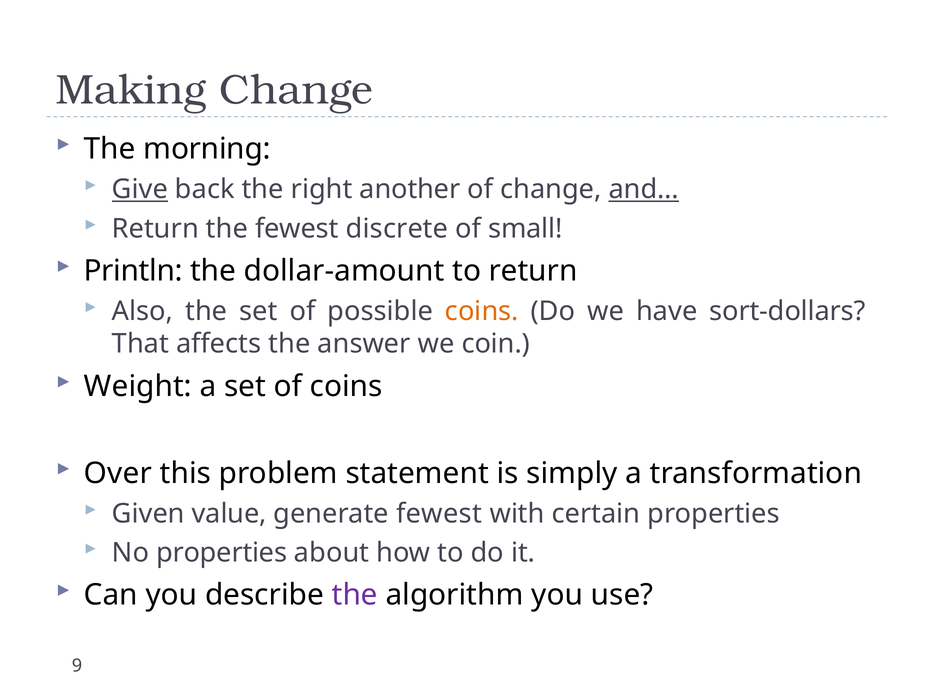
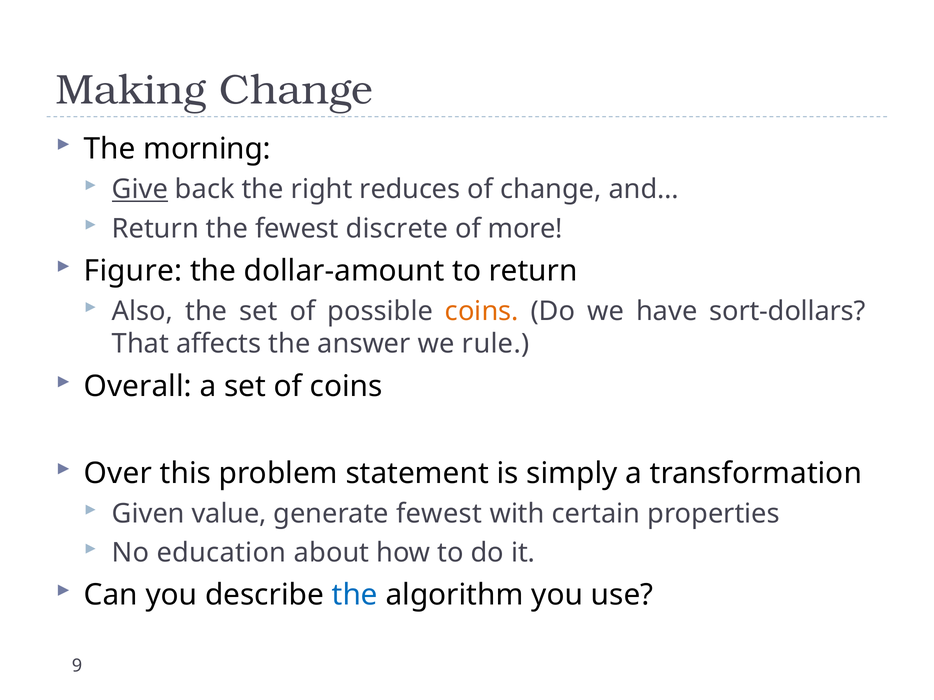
another: another -> reduces
and… underline: present -> none
small: small -> more
Println: Println -> Figure
coin: coin -> rule
Weight: Weight -> Overall
No properties: properties -> education
the at (355, 595) colour: purple -> blue
